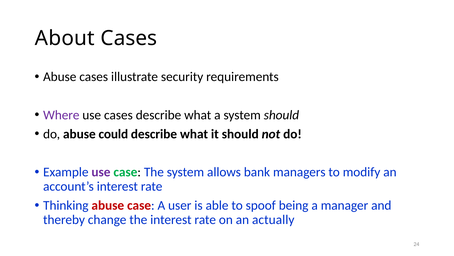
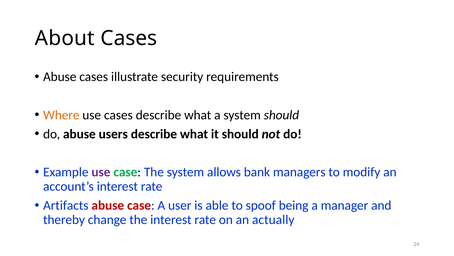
Where colour: purple -> orange
could: could -> users
Thinking: Thinking -> Artifacts
